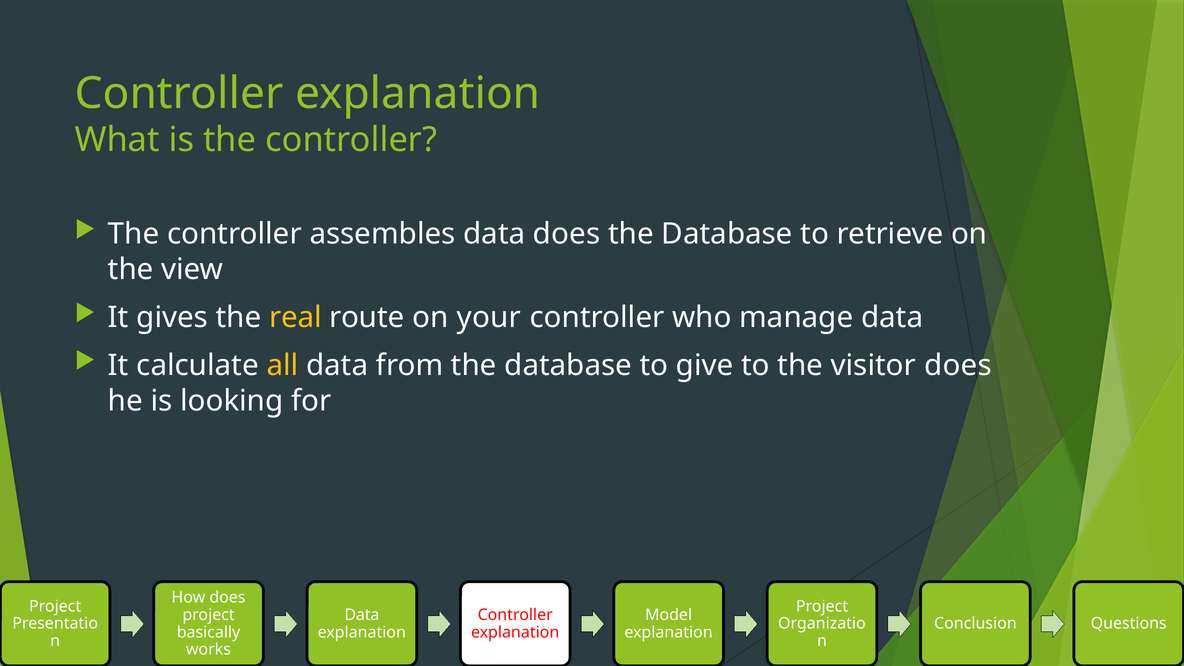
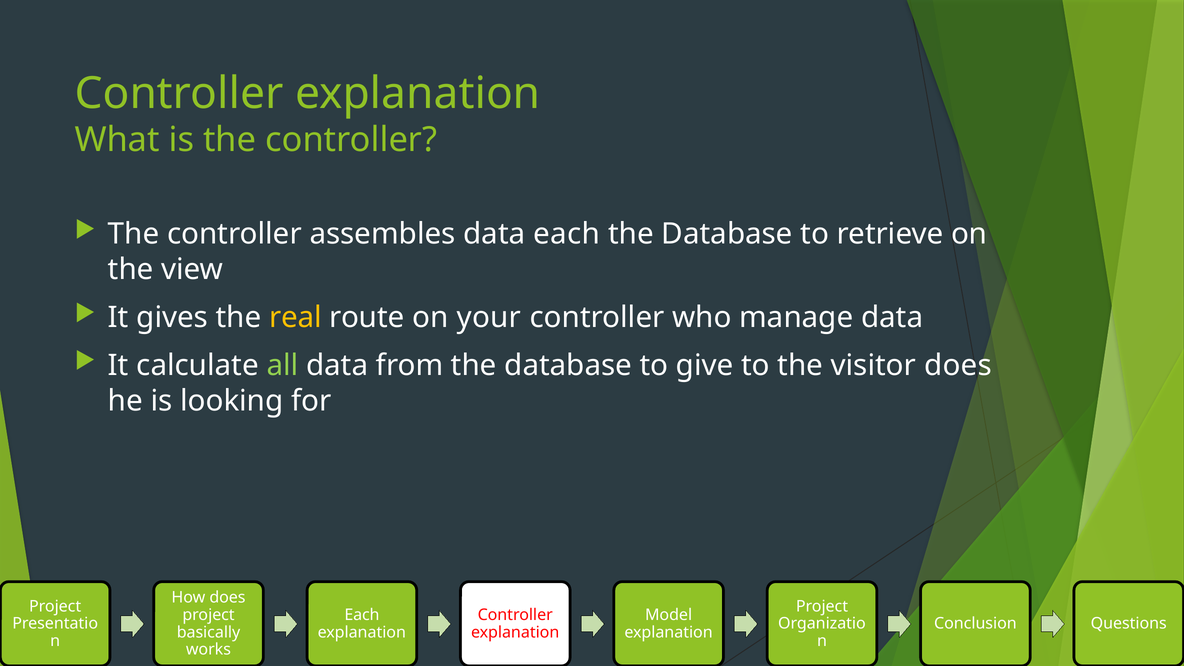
data does: does -> each
all colour: yellow -> light green
Data at (362, 615): Data -> Each
